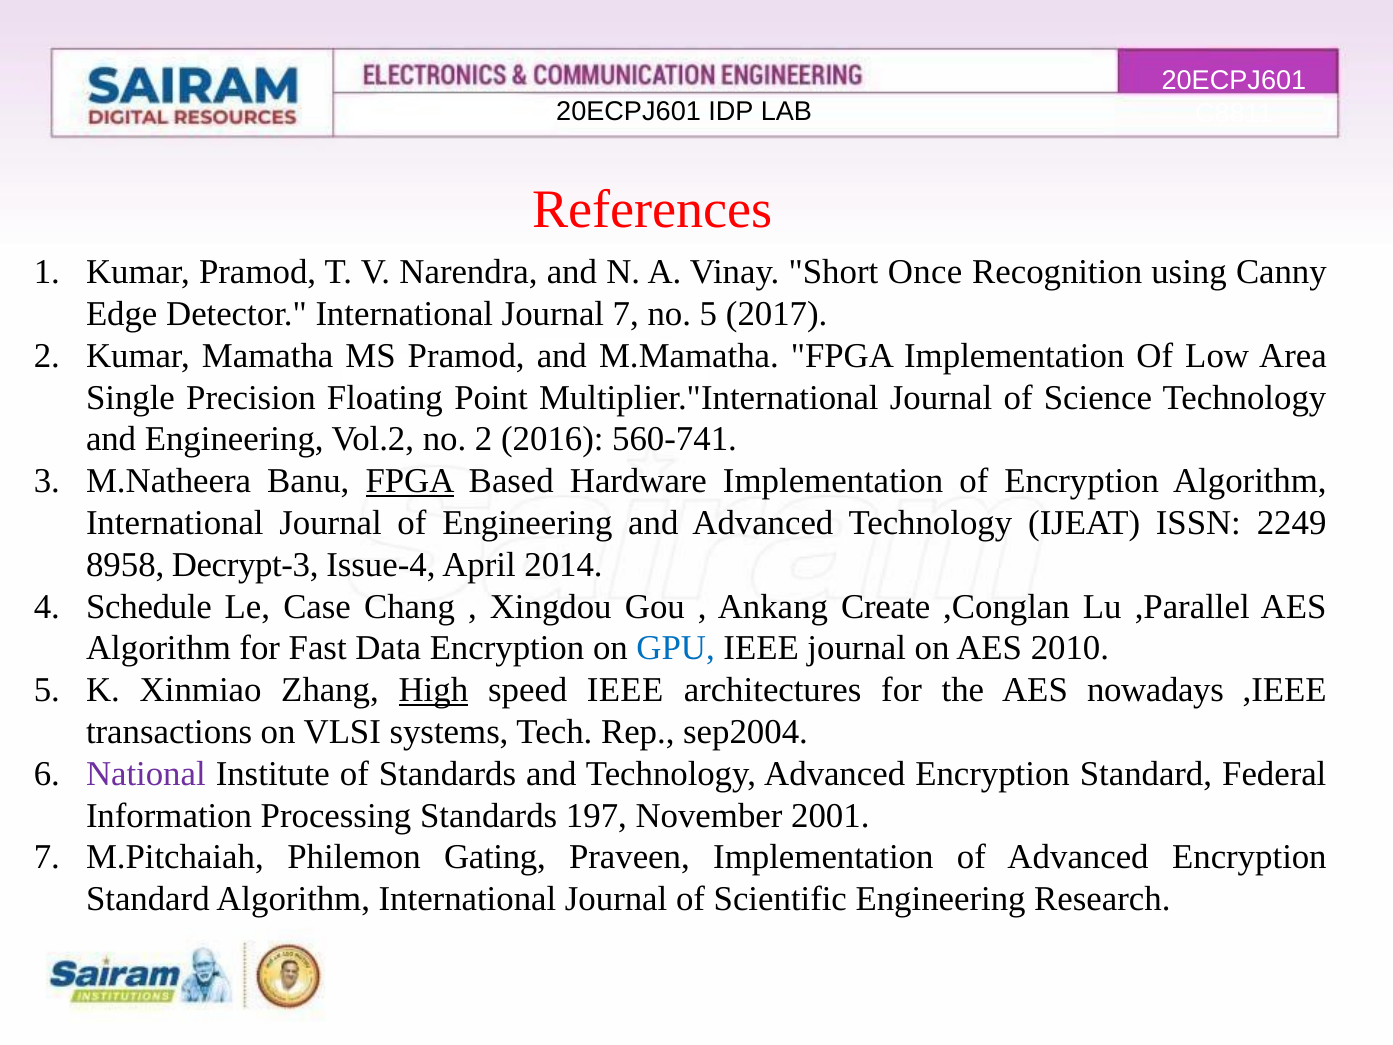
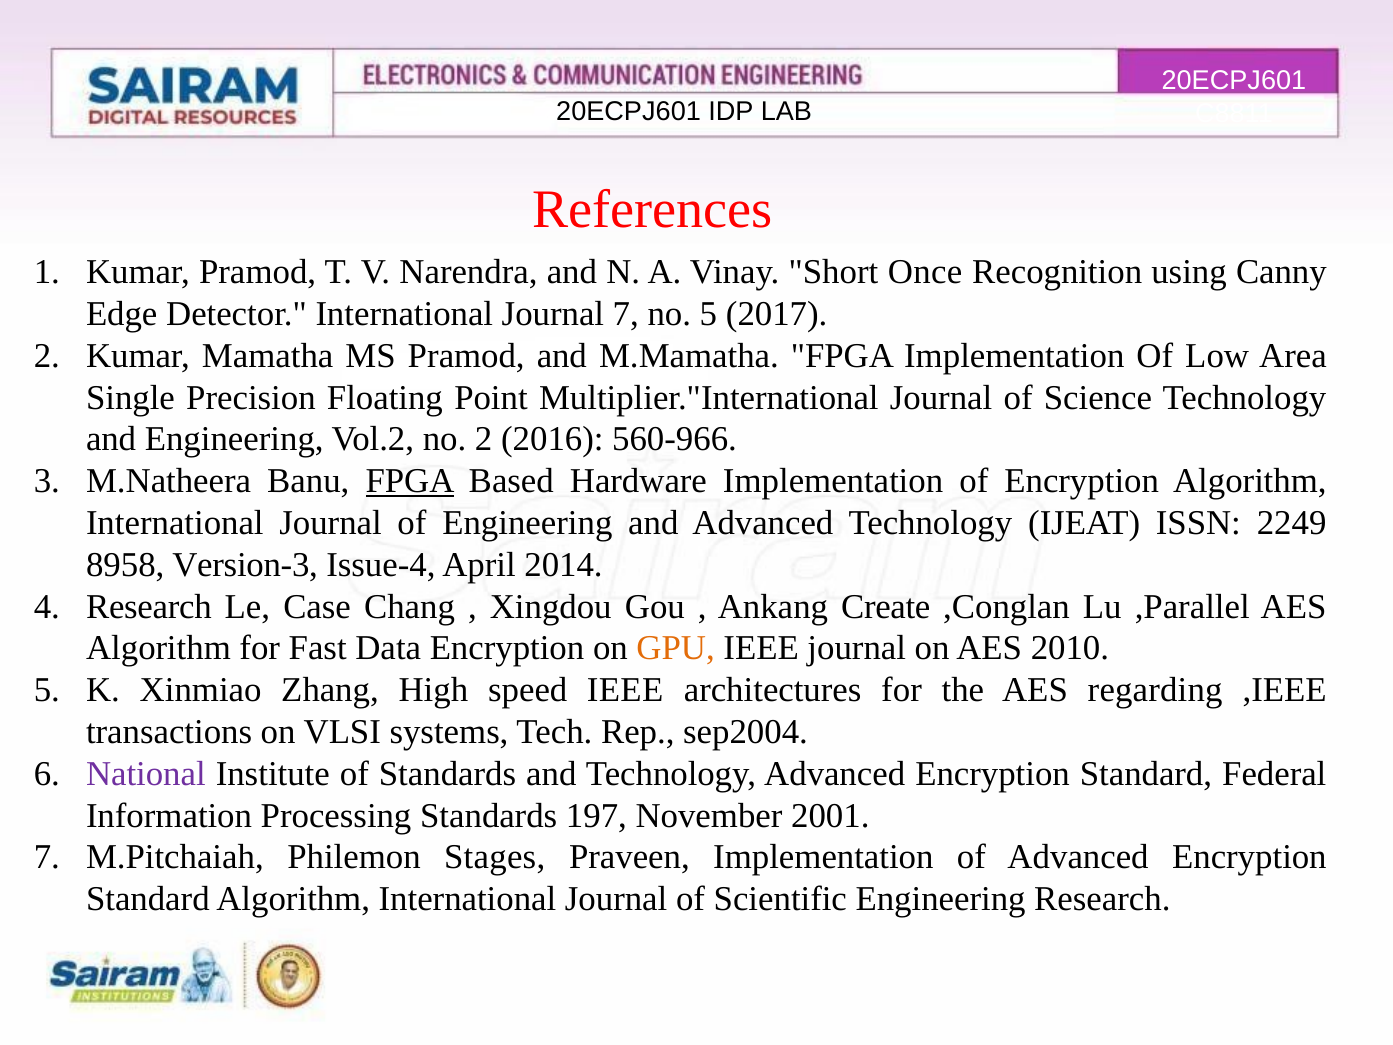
560-741: 560-741 -> 560-966
Decrypt-3: Decrypt-3 -> Version-3
Schedule at (149, 606): Schedule -> Research
GPU colour: blue -> orange
High underline: present -> none
nowadays: nowadays -> regarding
Gating: Gating -> Stages
